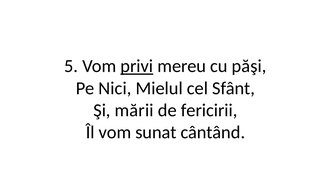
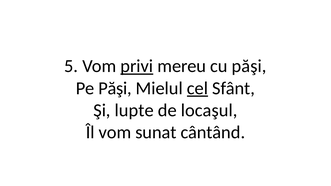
Pe Nici: Nici -> Păşi
cel underline: none -> present
mării: mării -> lupte
fericirii: fericirii -> locaşul
